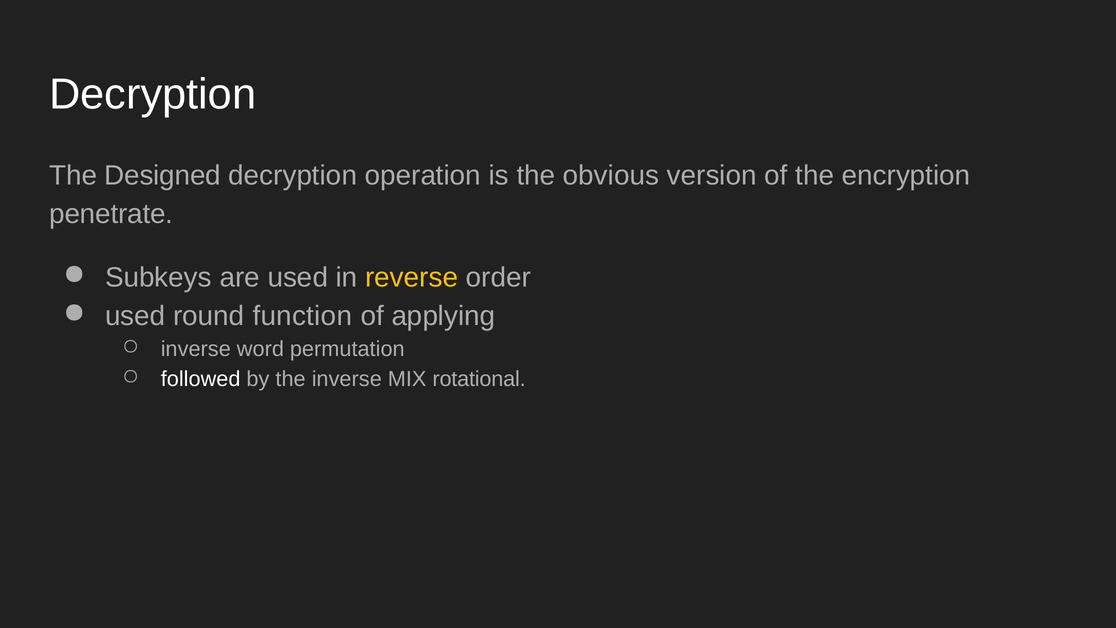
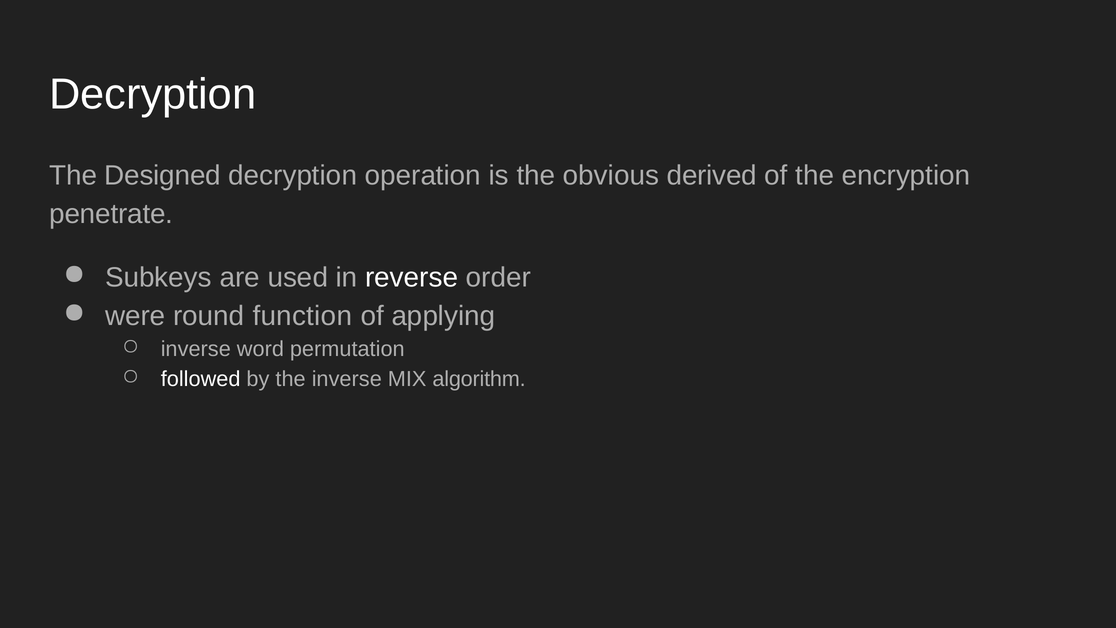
version: version -> derived
reverse colour: yellow -> white
used at (135, 316): used -> were
rotational: rotational -> algorithm
